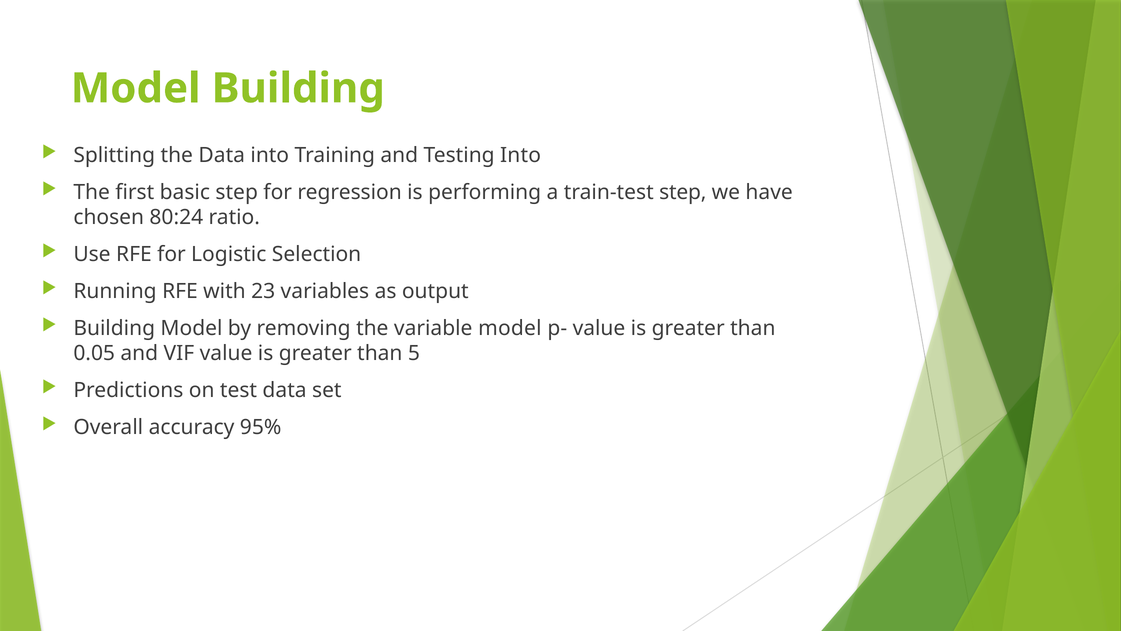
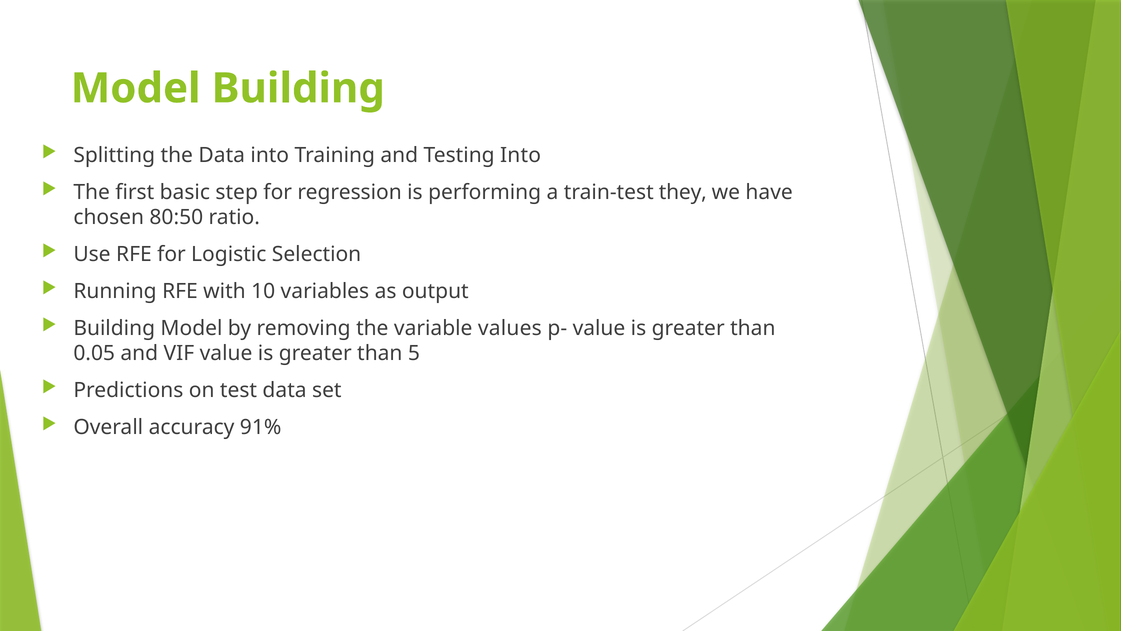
train-test step: step -> they
80:24: 80:24 -> 80:50
23: 23 -> 10
variable model: model -> values
95%: 95% -> 91%
